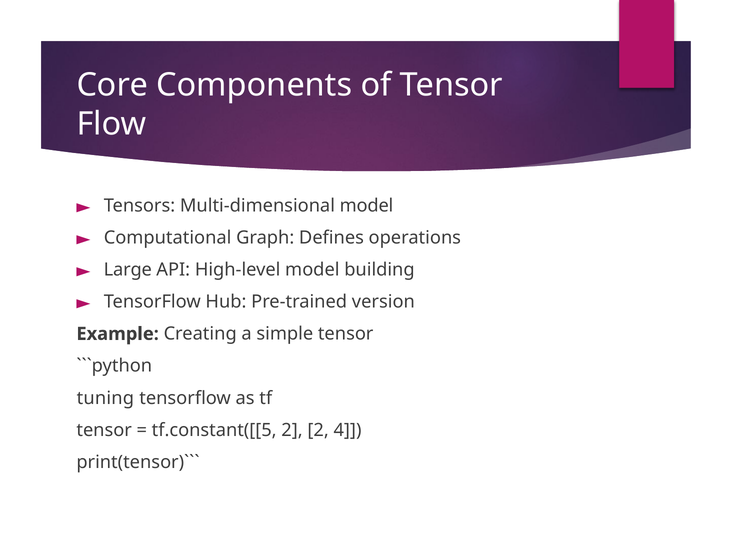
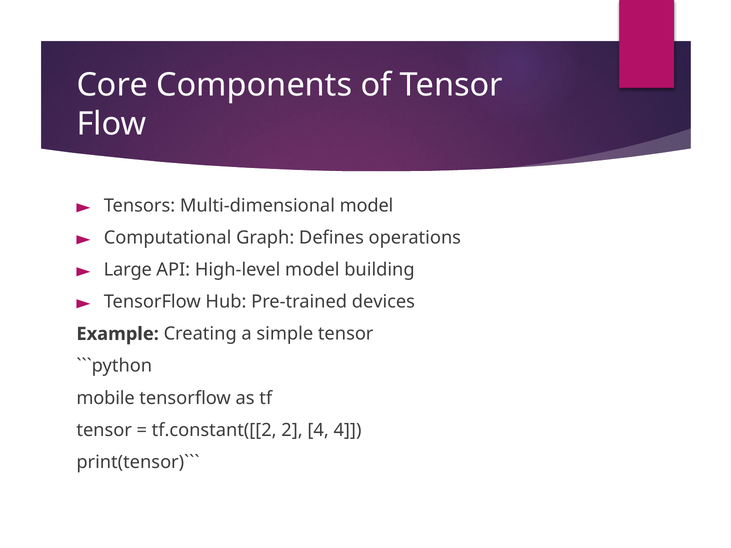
version: version -> devices
tuning: tuning -> mobile
tf.constant([[5: tf.constant([[5 -> tf.constant([[2
2 2: 2 -> 4
